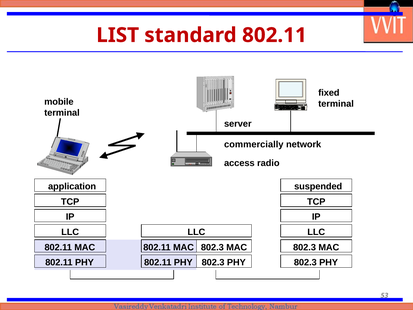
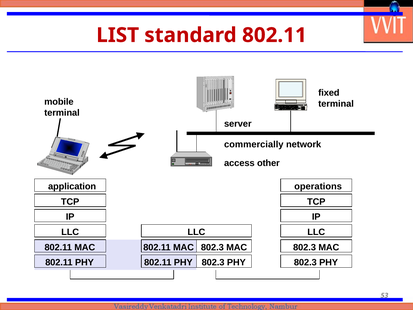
radio: radio -> other
suspended: suspended -> operations
